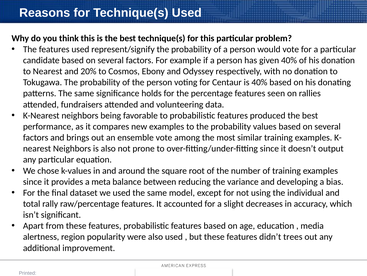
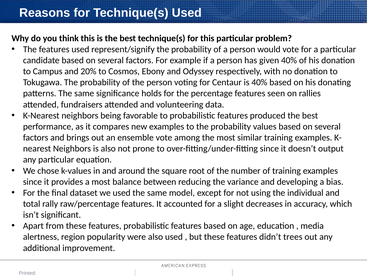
to Nearest: Nearest -> Campus
a meta: meta -> most
